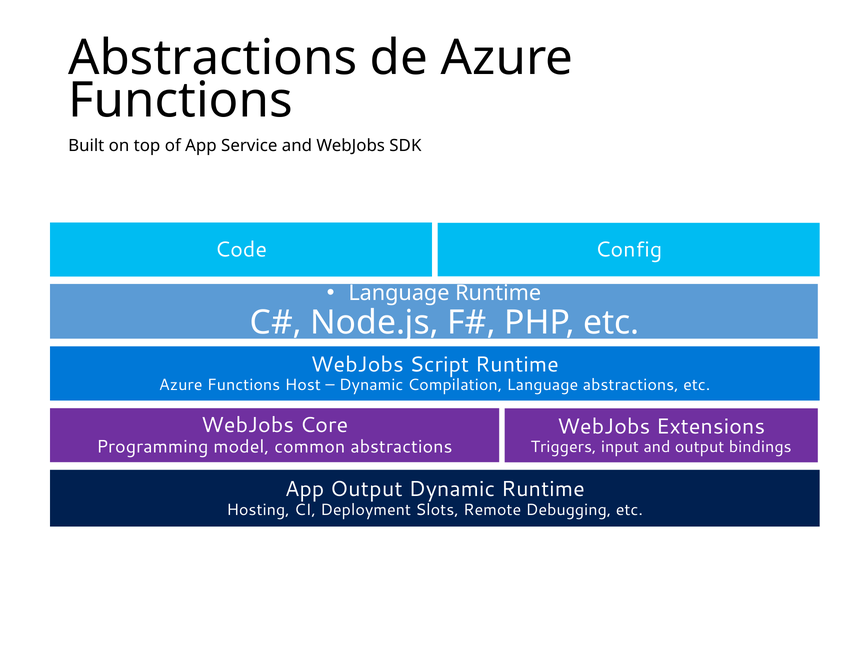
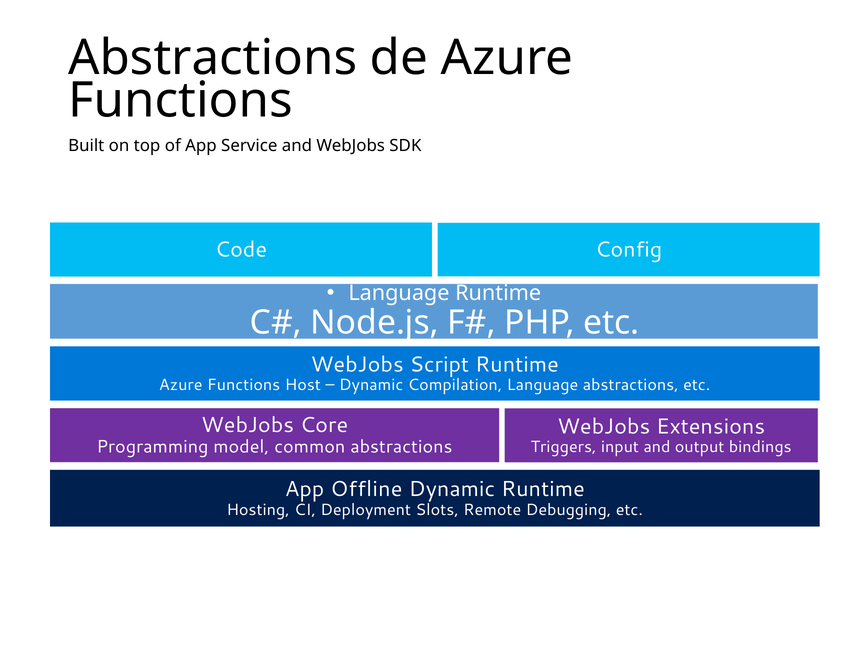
App Output: Output -> Offline
